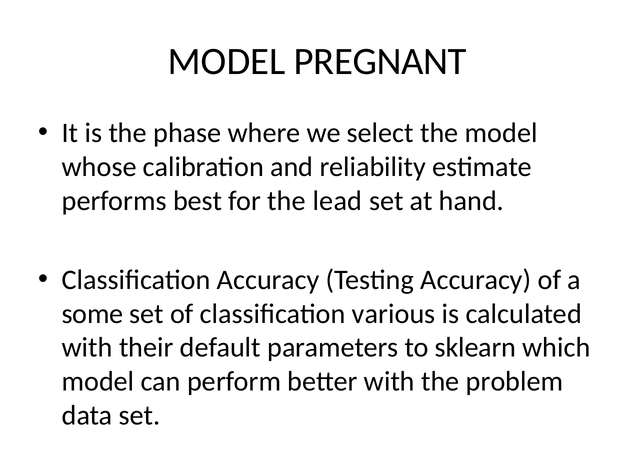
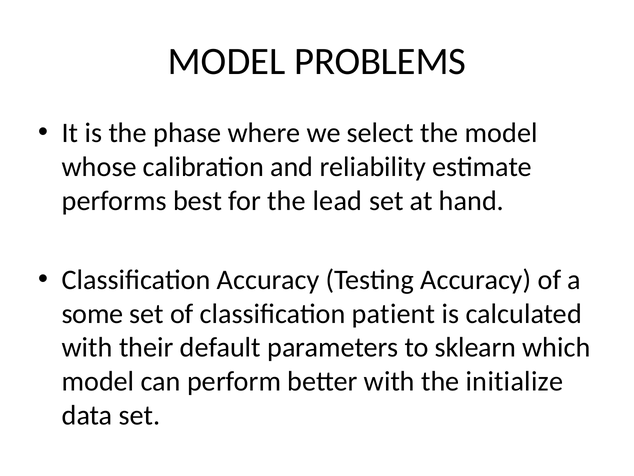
PREGNANT: PREGNANT -> PROBLEMS
various: various -> patient
problem: problem -> initialize
